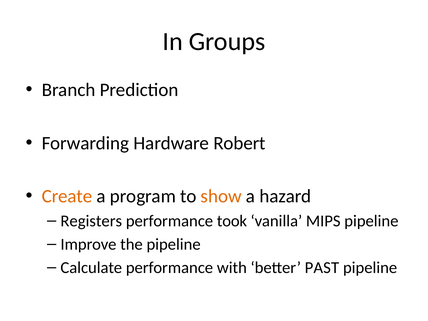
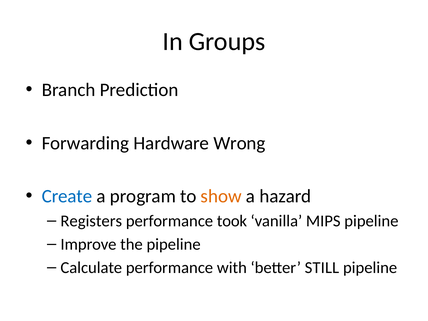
Robert: Robert -> Wrong
Create colour: orange -> blue
PAST: PAST -> STILL
